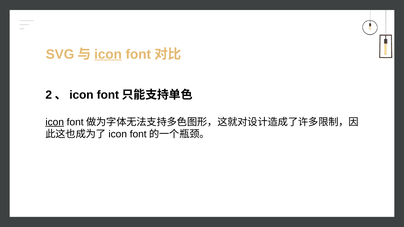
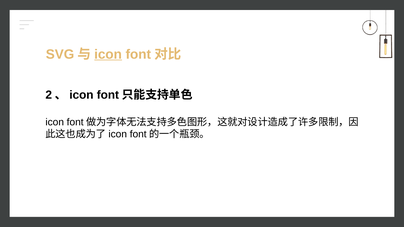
icon at (55, 122) underline: present -> none
